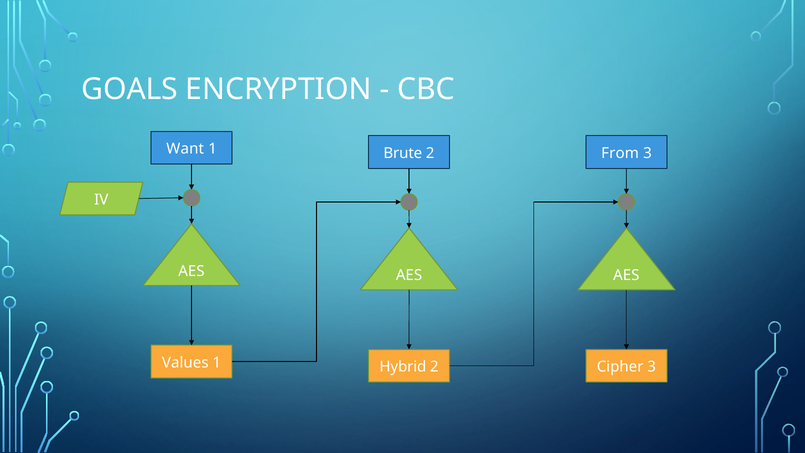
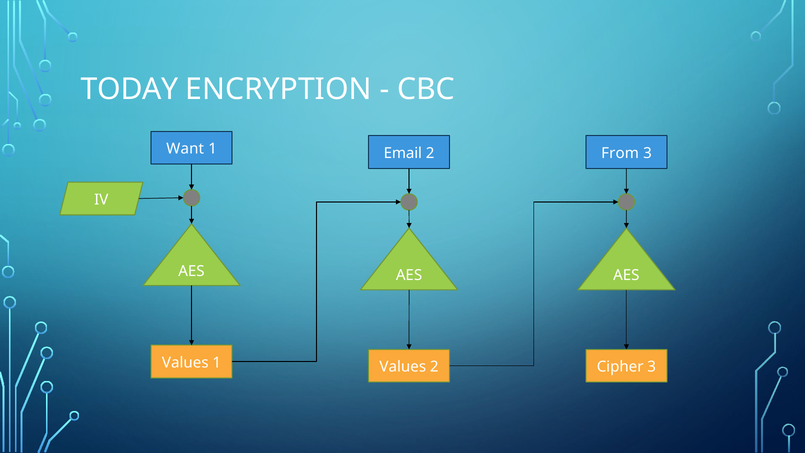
GOALS: GOALS -> TODAY
Brute: Brute -> Email
Hybrid at (403, 367): Hybrid -> Values
